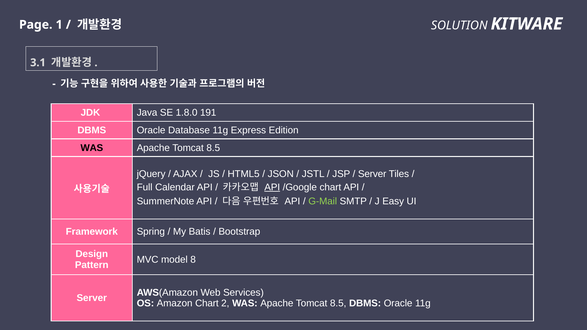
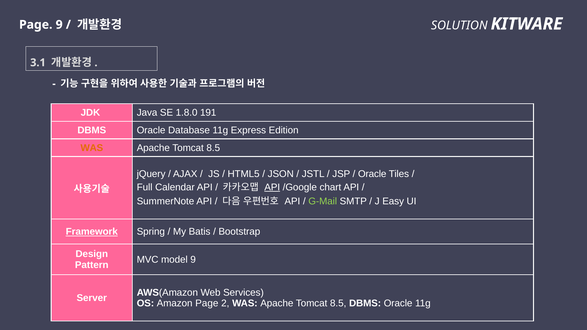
Page 1: 1 -> 9
WAS at (92, 148) colour: black -> orange
Server at (372, 174): Server -> Oracle
Framework underline: none -> present
model 8: 8 -> 9
Amazon Chart: Chart -> Page
